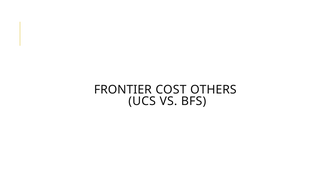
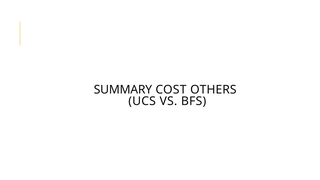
FRONTIER: FRONTIER -> SUMMARY
